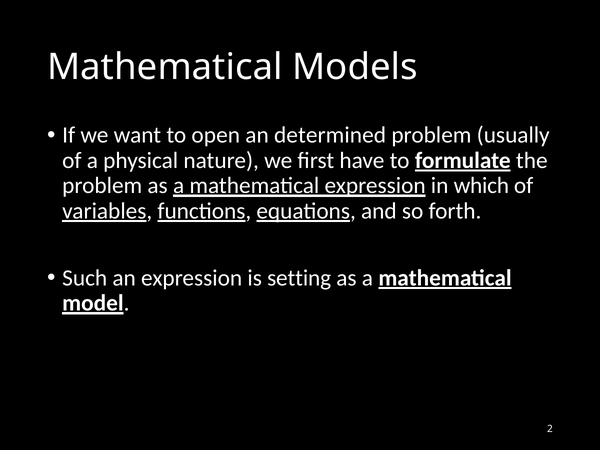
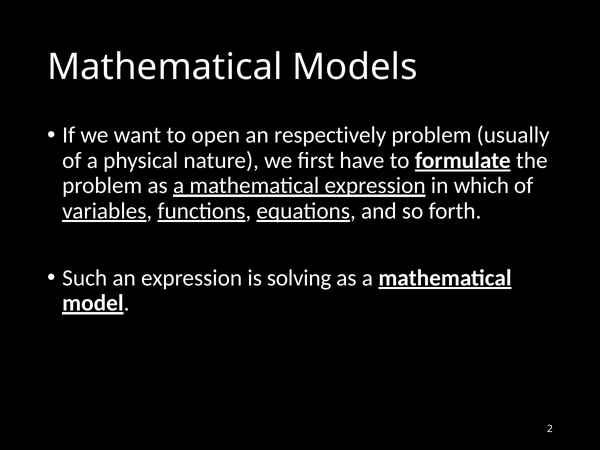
determined: determined -> respectively
setting: setting -> solving
